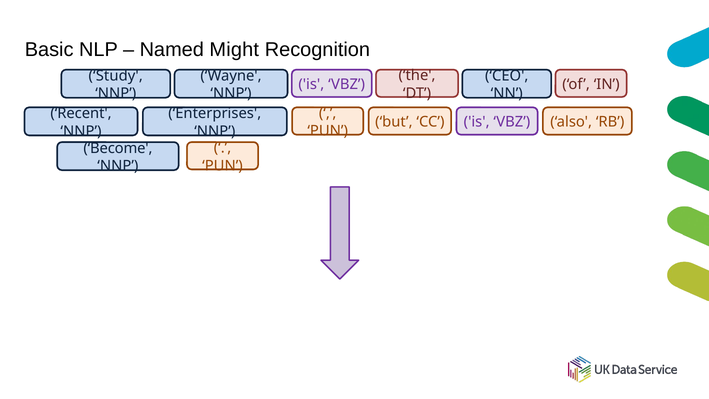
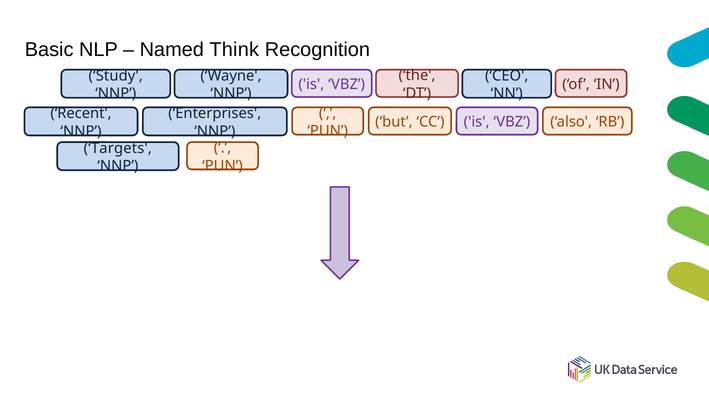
Might: Might -> Think
Become: Become -> Targets
